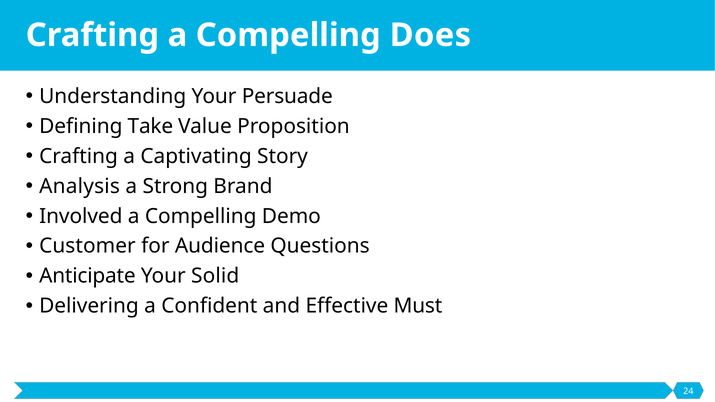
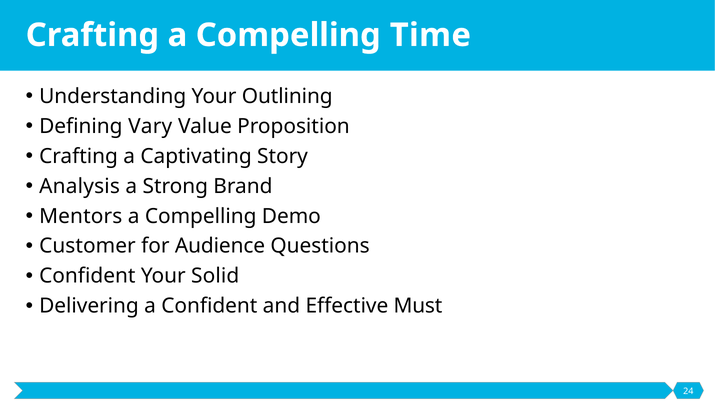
Does: Does -> Time
Persuade: Persuade -> Outlining
Take: Take -> Vary
Involved: Involved -> Mentors
Anticipate at (87, 276): Anticipate -> Confident
